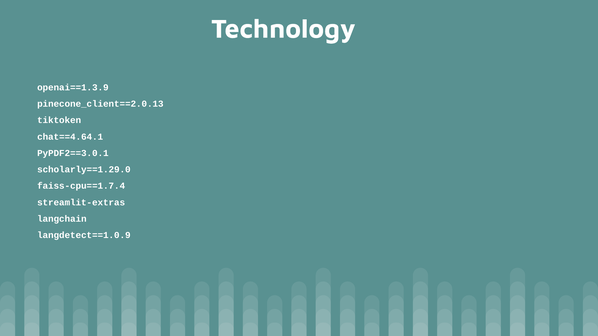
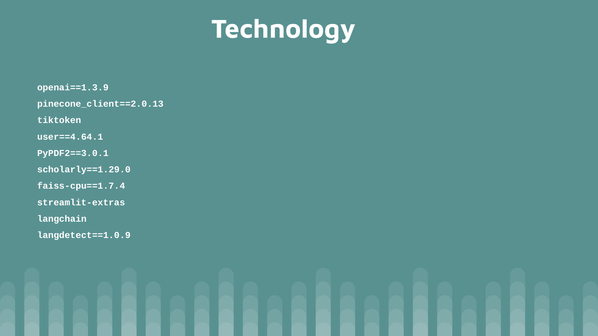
chat==4.64.1: chat==4.64.1 -> user==4.64.1
